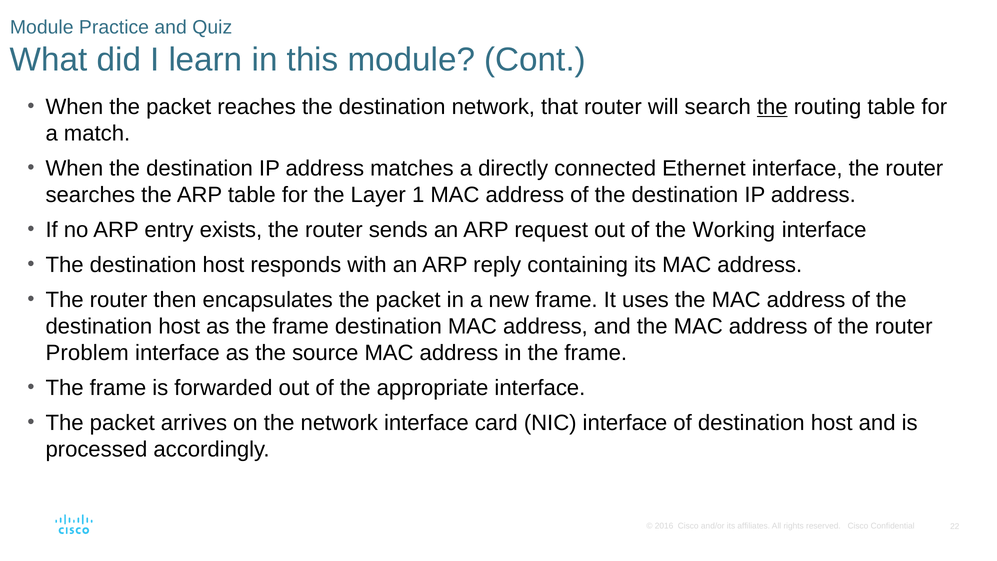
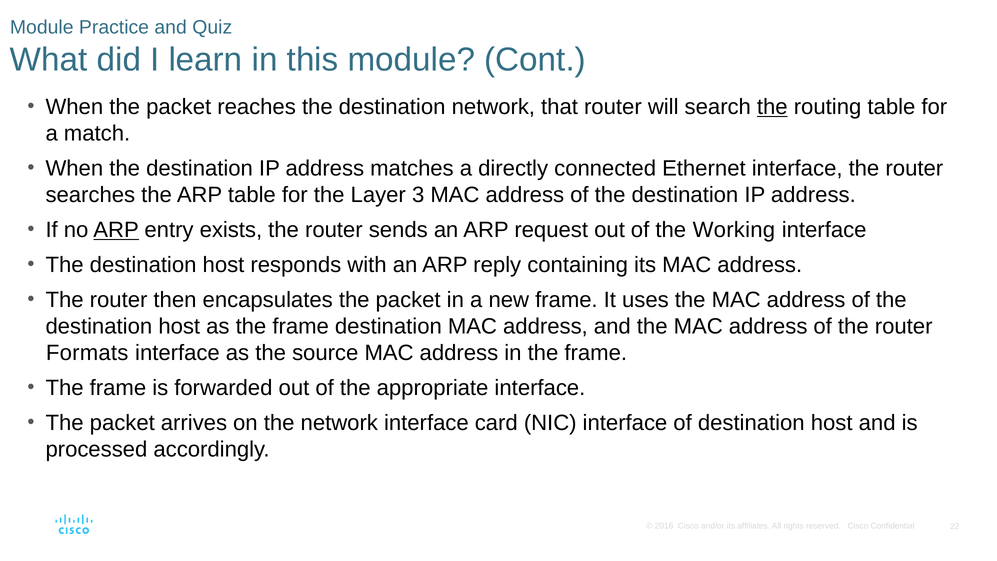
1: 1 -> 3
ARP at (116, 230) underline: none -> present
Problem: Problem -> Formats
